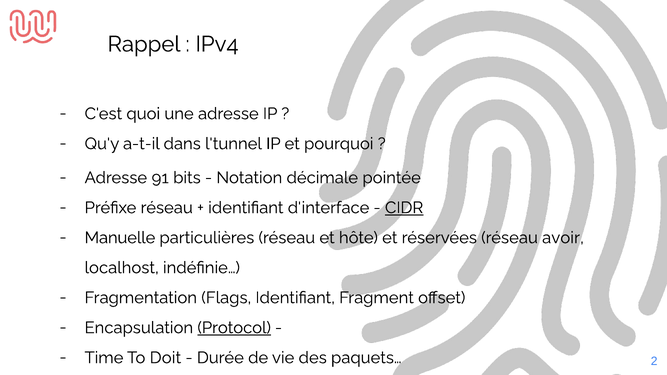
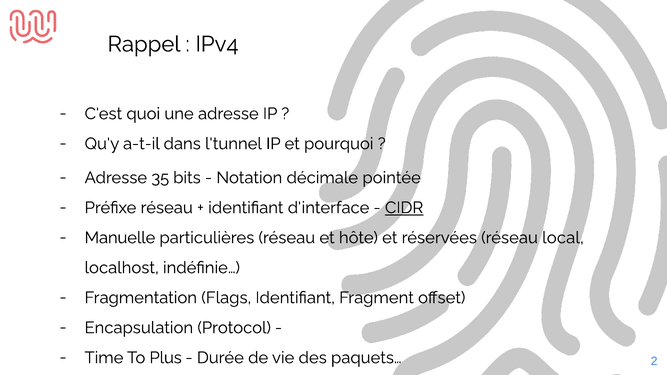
91: 91 -> 35
avoir: avoir -> local
Protocol underline: present -> none
Doit: Doit -> Plus
